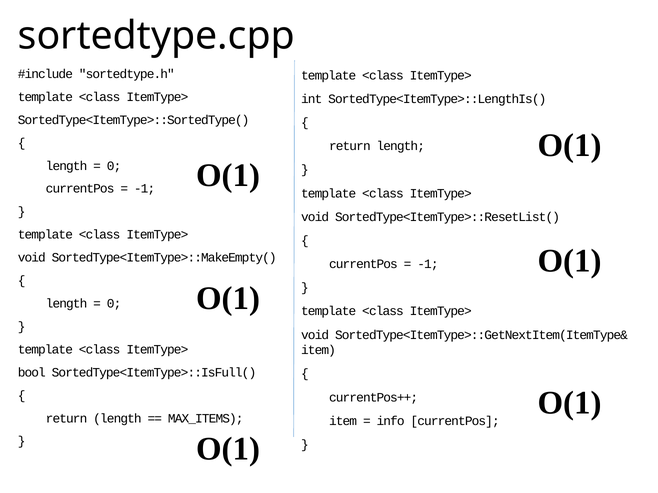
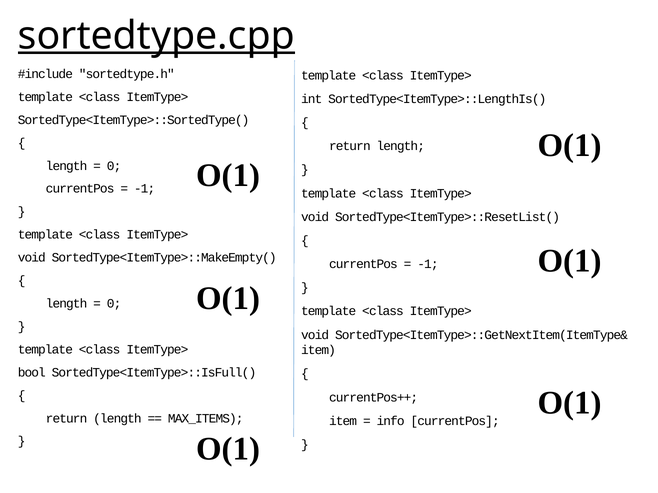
sortedtype.cpp underline: none -> present
